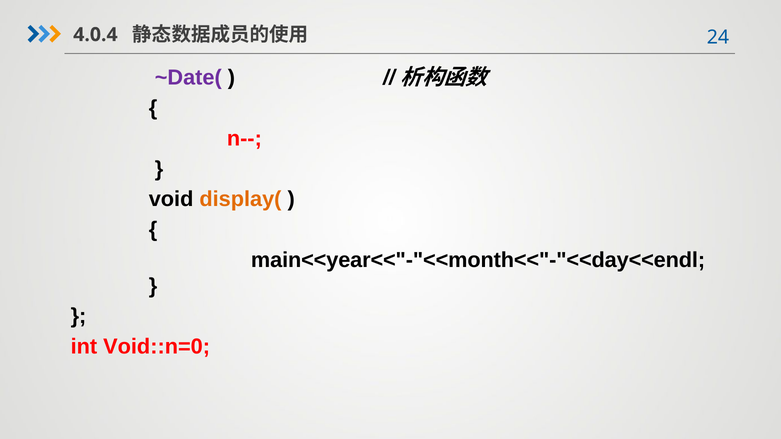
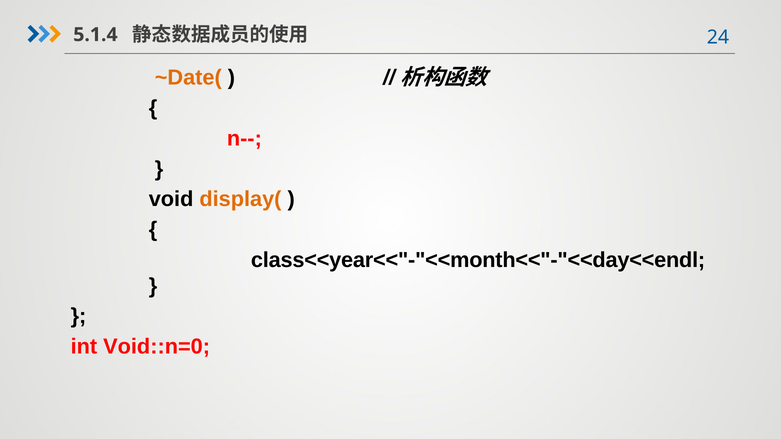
4.0.4: 4.0.4 -> 5.1.4
~Date( colour: purple -> orange
main<<year<<"-"<<month<<"-"<<day<<endl: main<<year<<"-"<<month<<"-"<<day<<endl -> class<<year<<"-"<<month<<"-"<<day<<endl
